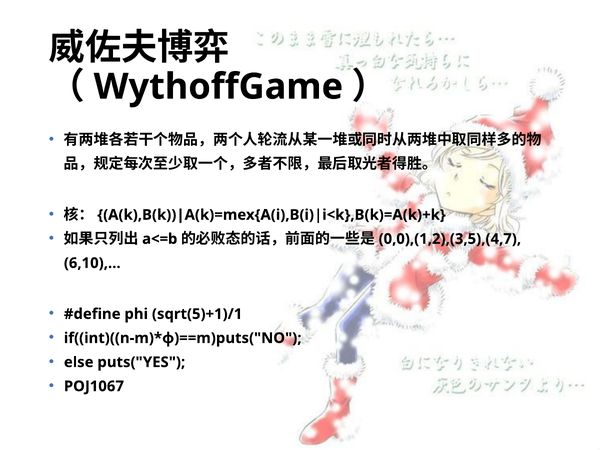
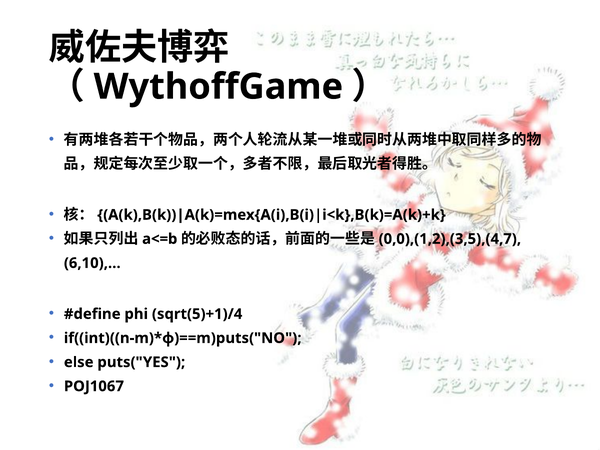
sqrt(5)+1)/1: sqrt(5)+1)/1 -> sqrt(5)+1)/4
